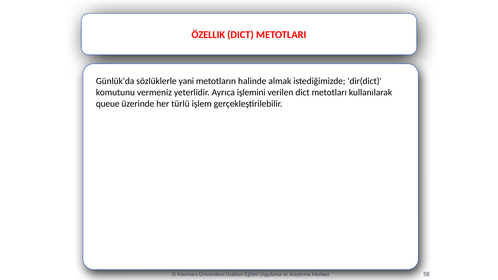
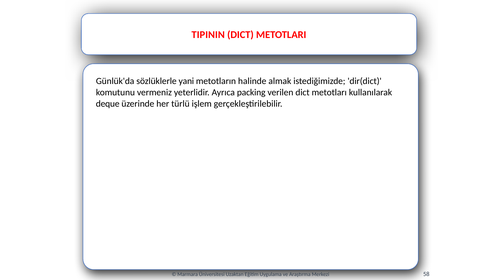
ÖZELLIK: ÖZELLIK -> TIPININ
işlemini: işlemini -> packing
queue: queue -> deque
